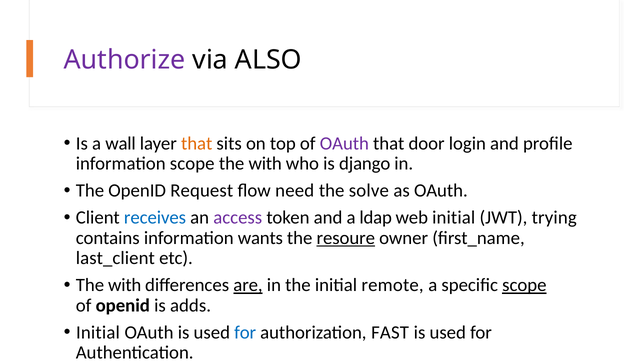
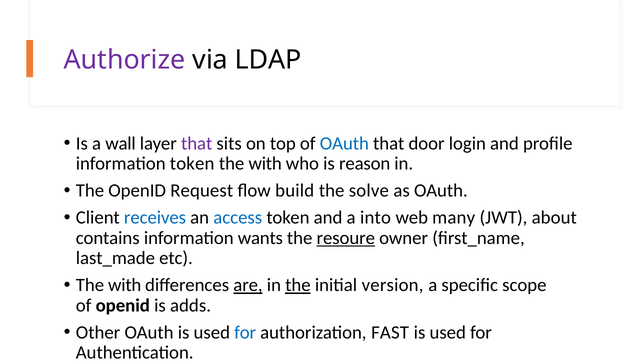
ALSO: ALSO -> LDAP
that at (197, 144) colour: orange -> purple
OAuth at (344, 144) colour: purple -> blue
information scope: scope -> token
django: django -> reason
need: need -> build
access colour: purple -> blue
ldap: ldap -> into
web initial: initial -> many
trying: trying -> about
last_client: last_client -> last_made
the at (298, 285) underline: none -> present
remote: remote -> version
scope at (524, 285) underline: present -> none
Initial at (98, 333): Initial -> Other
